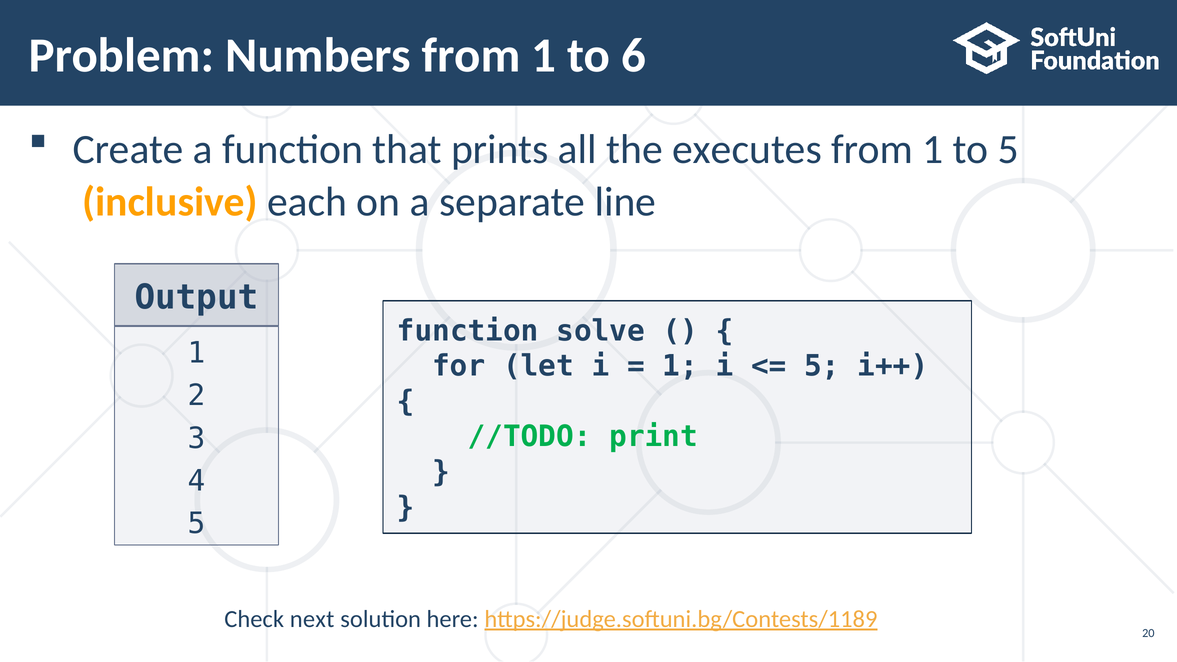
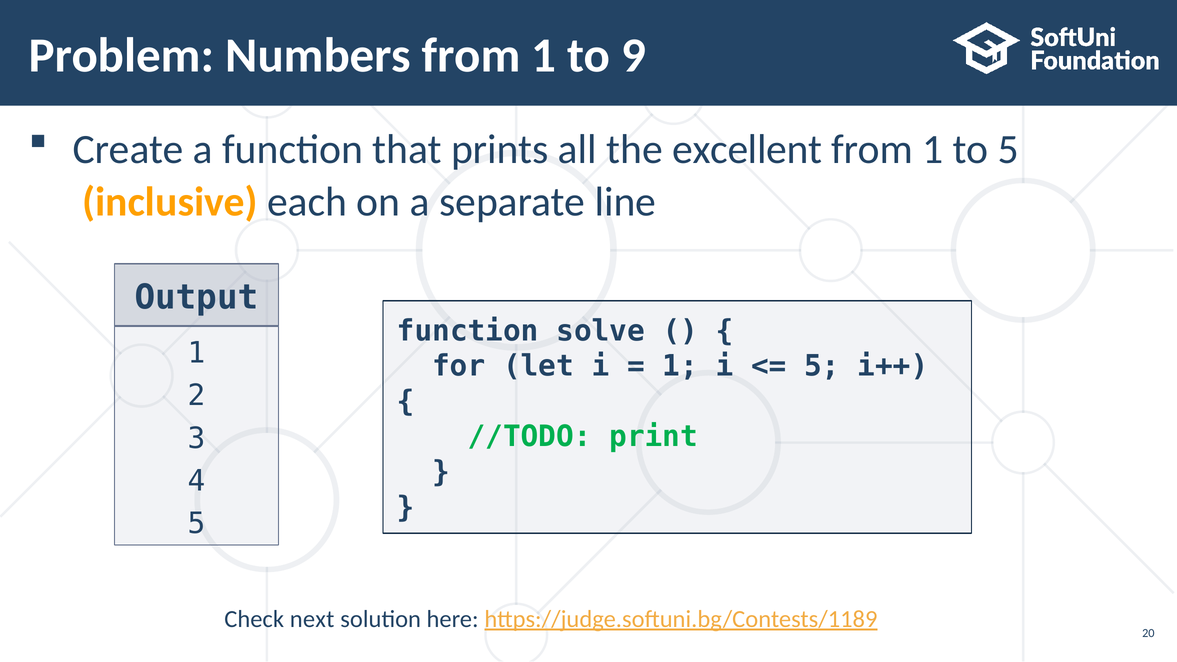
6: 6 -> 9
executes: executes -> excellent
